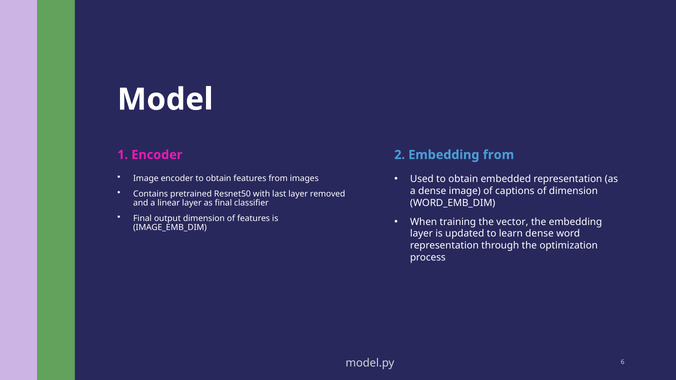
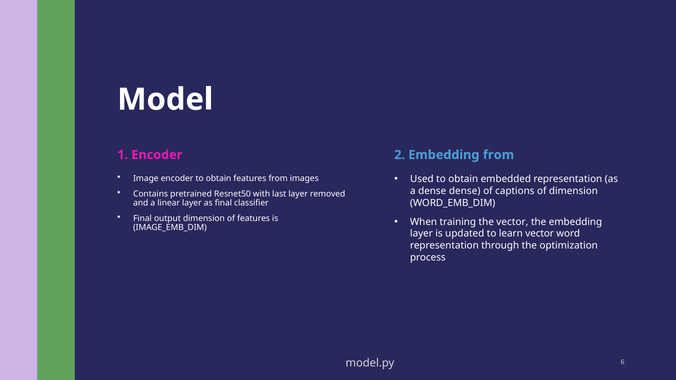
dense image: image -> dense
learn dense: dense -> vector
